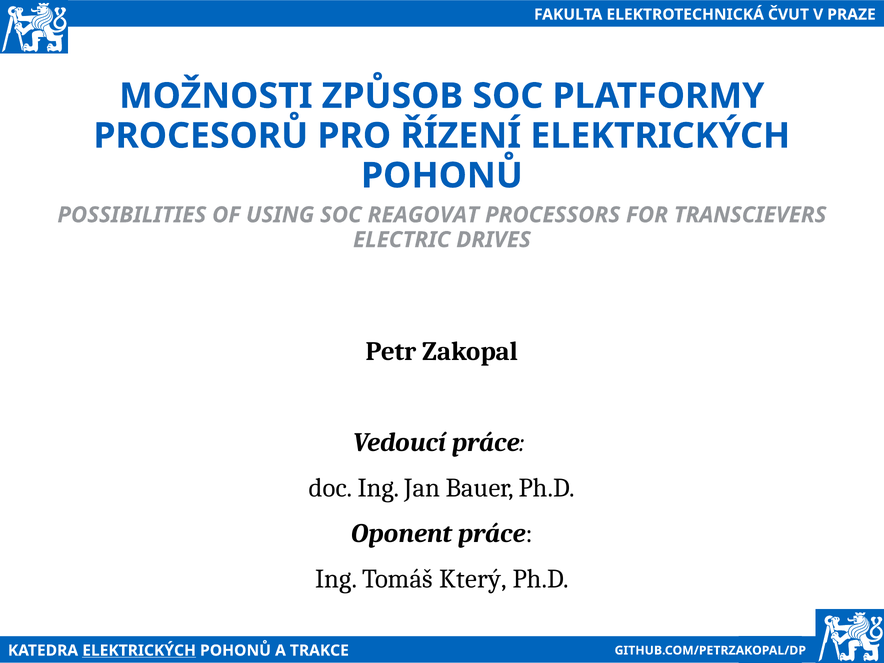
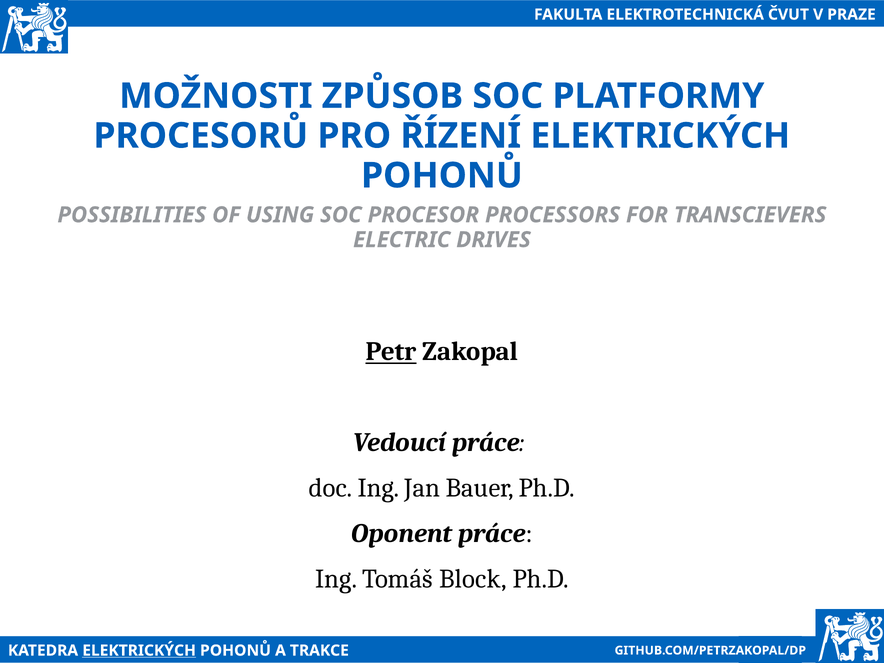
REAGOVAT: REAGOVAT -> PROCESOR
Petr underline: none -> present
Který: Který -> Block
